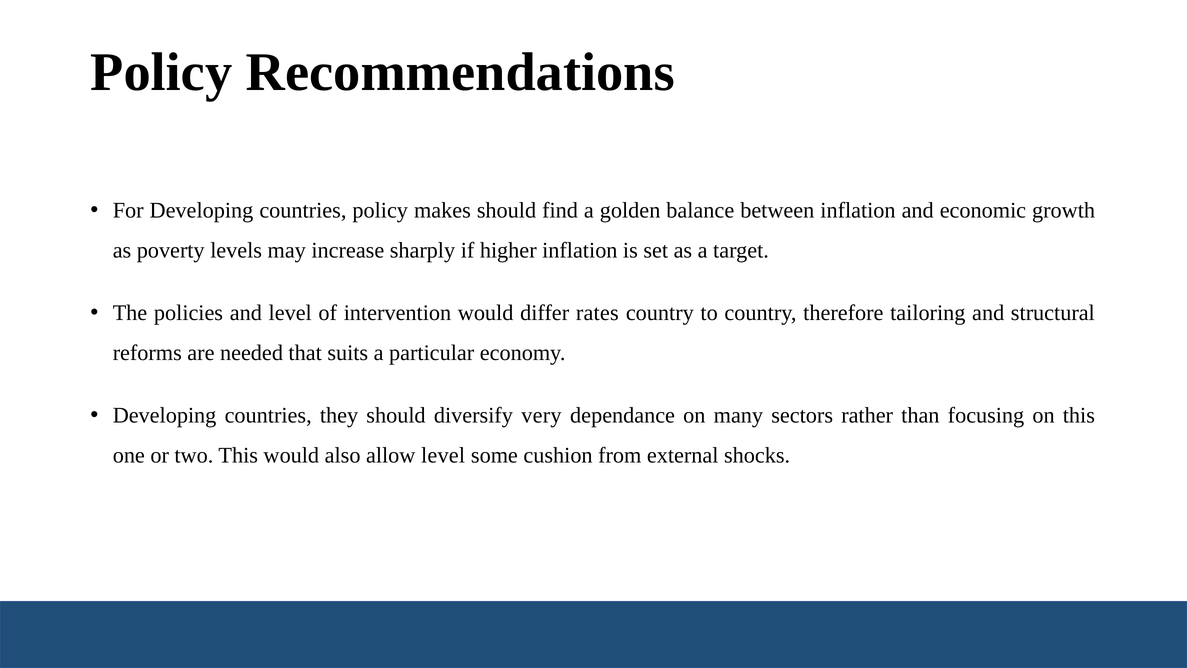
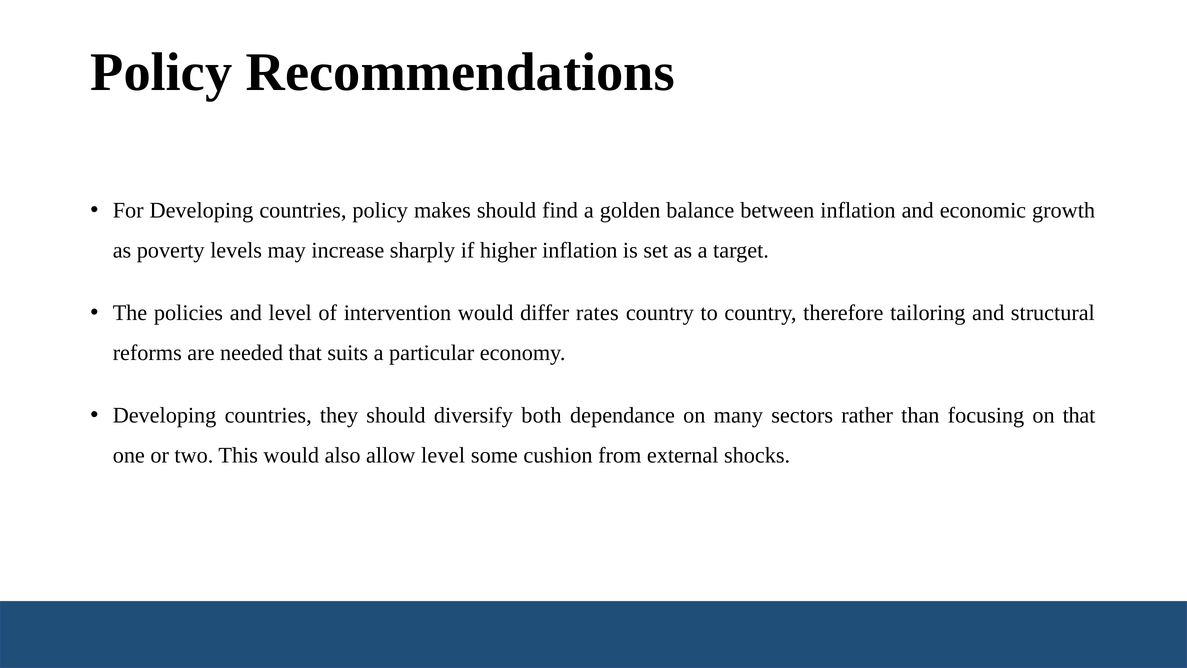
very: very -> both
on this: this -> that
